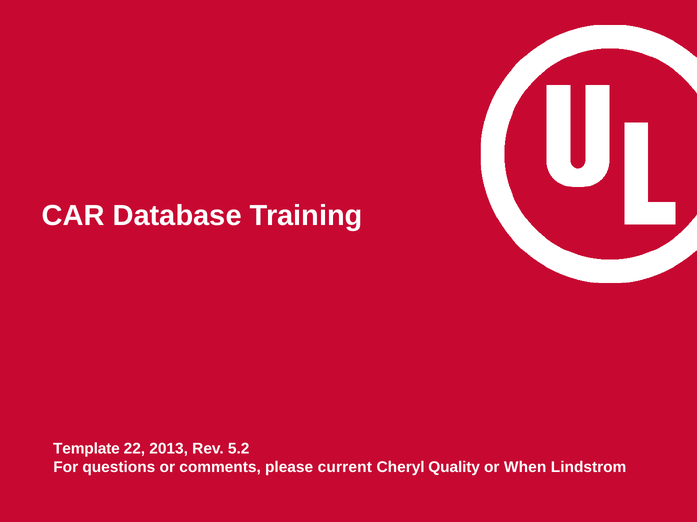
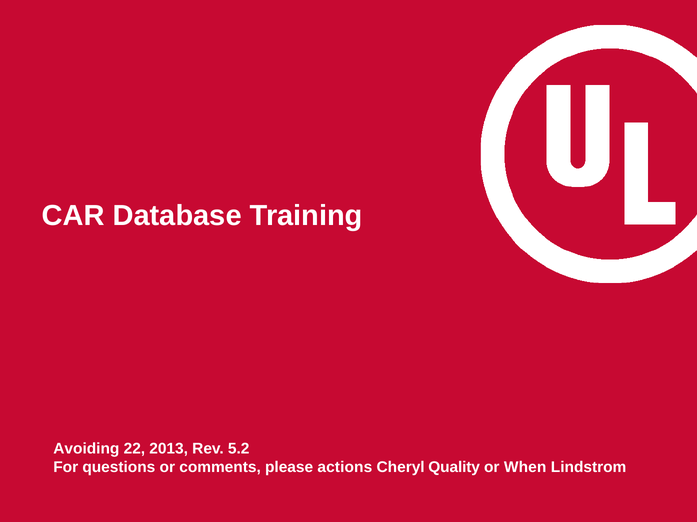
Template: Template -> Avoiding
current: current -> actions
